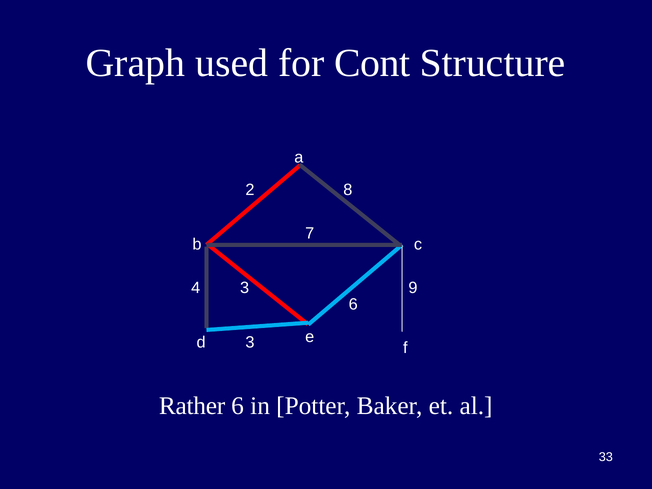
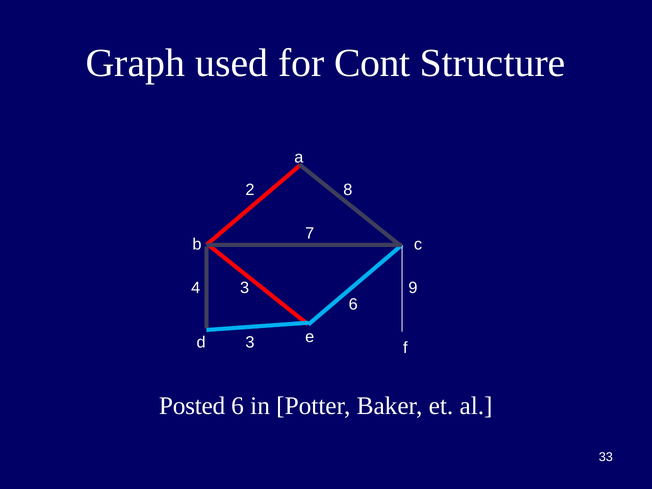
Rather: Rather -> Posted
